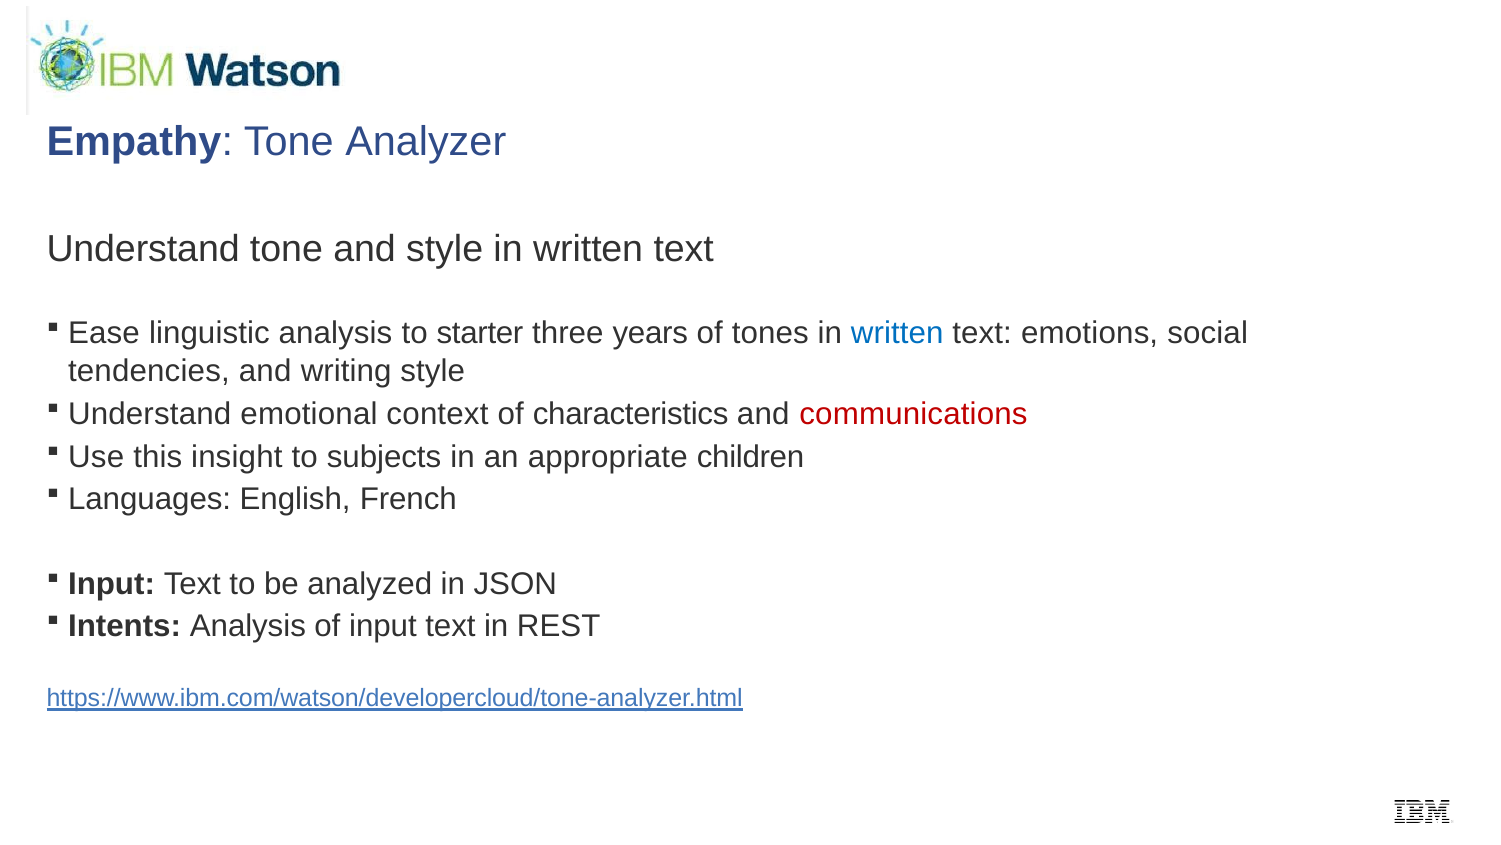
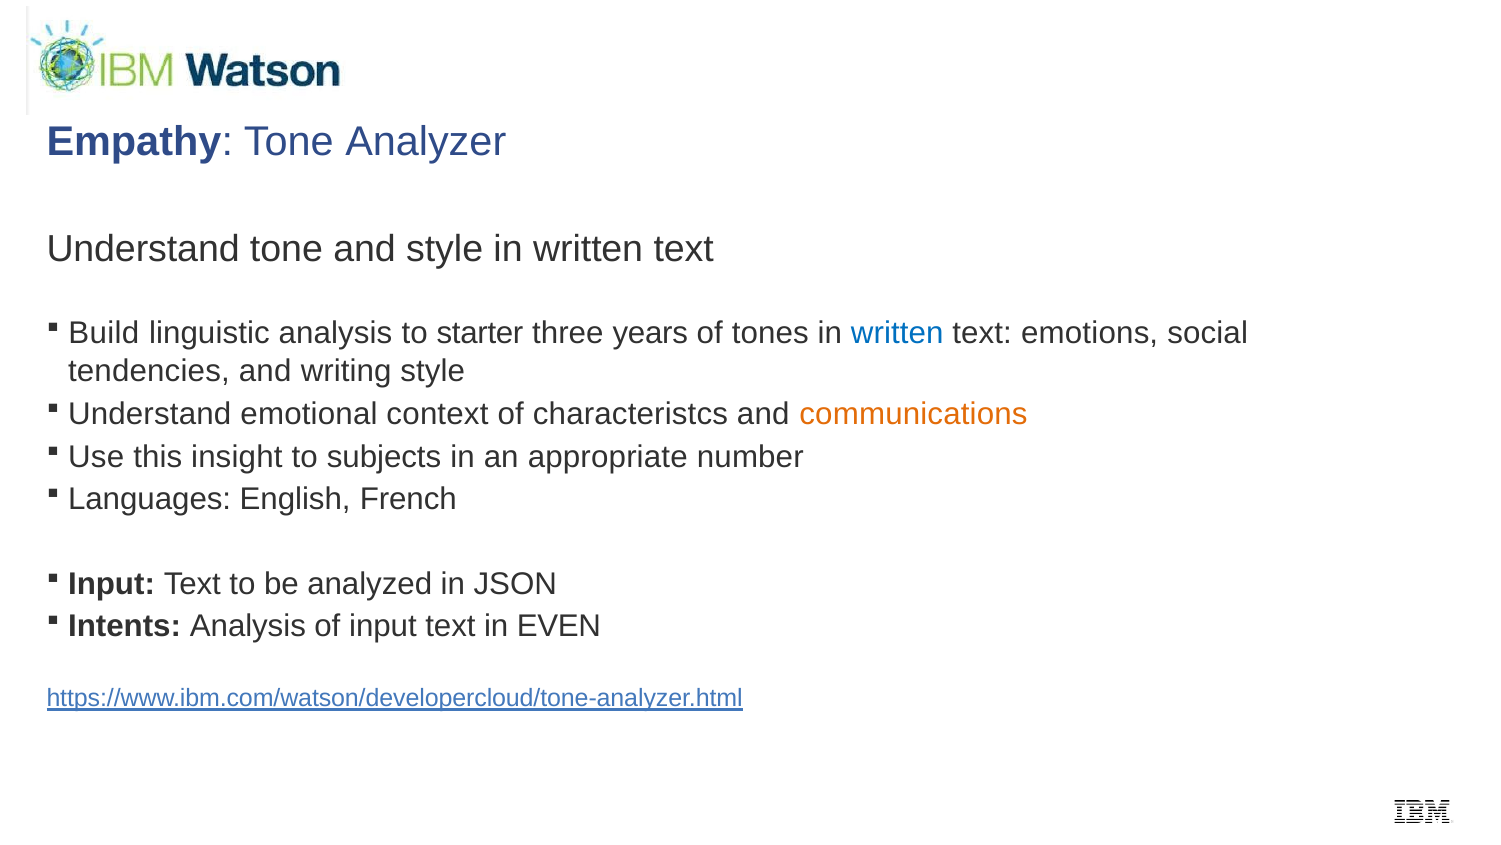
Ease: Ease -> Build
characteristics: characteristics -> characteristcs
communications colour: red -> orange
children: children -> number
REST: REST -> EVEN
